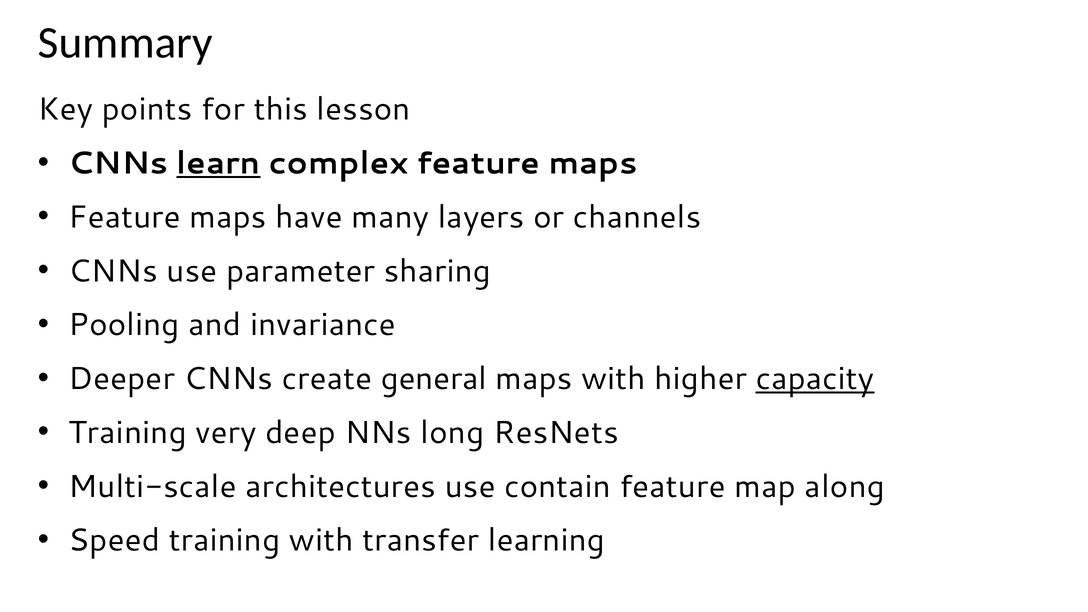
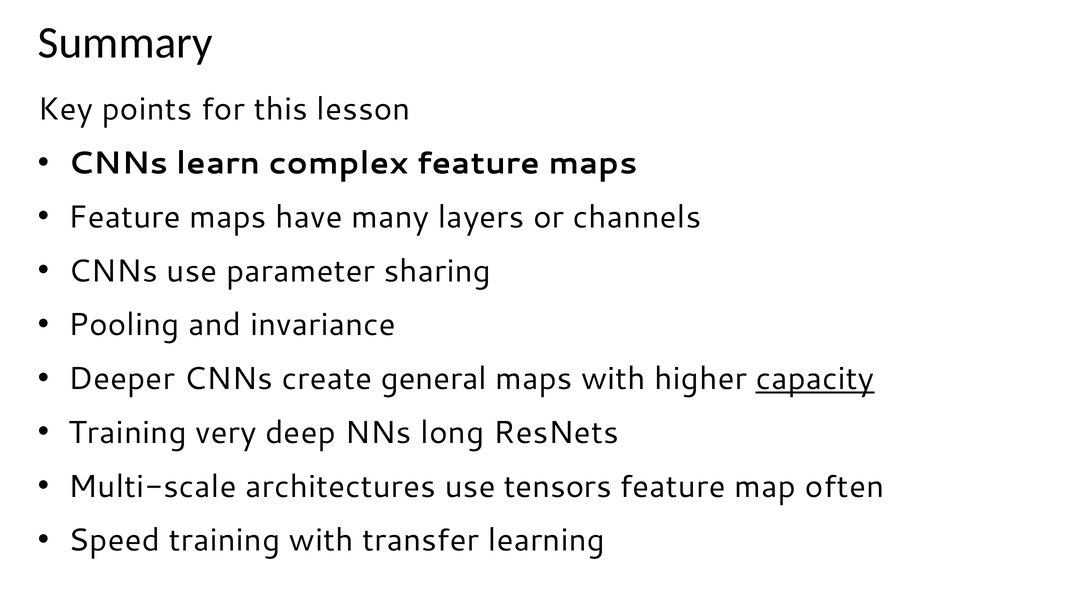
learn underline: present -> none
contain: contain -> tensors
along: along -> often
